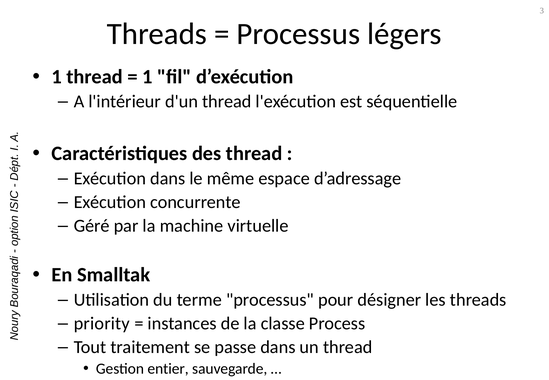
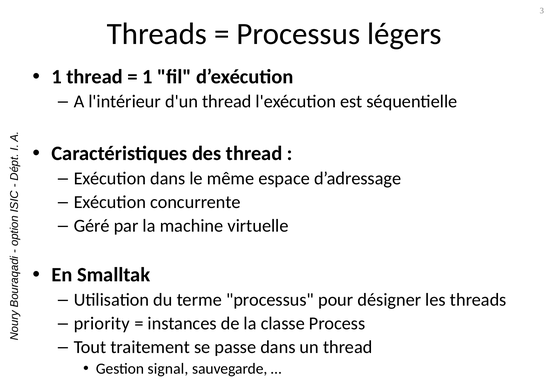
entier: entier -> signal
